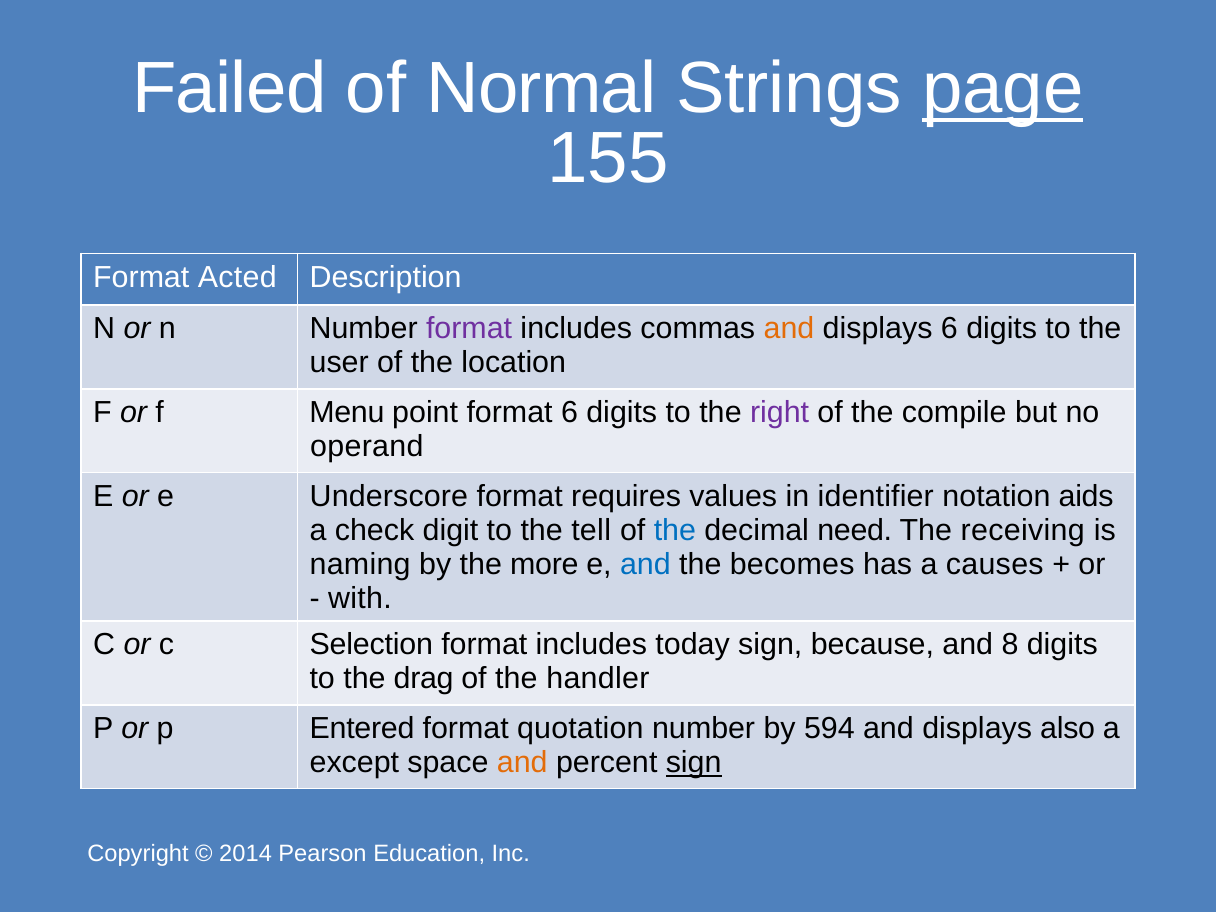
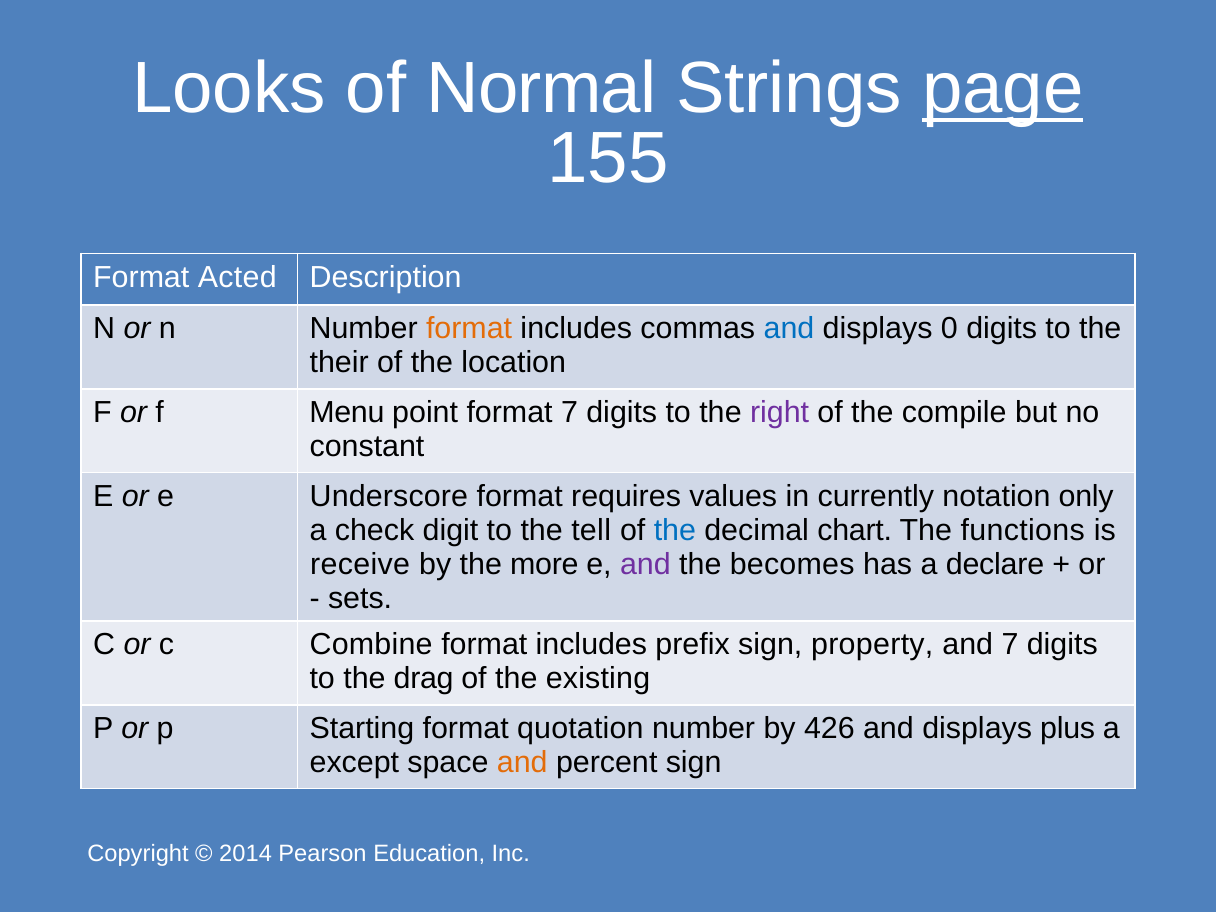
Failed: Failed -> Looks
format at (469, 329) colour: purple -> orange
and at (789, 329) colour: orange -> blue
displays 6: 6 -> 0
user: user -> their
format 6: 6 -> 7
operand: operand -> constant
identifier: identifier -> currently
aids: aids -> only
need: need -> chart
receiving: receiving -> functions
naming: naming -> receive
and at (645, 564) colour: blue -> purple
causes: causes -> declare
with: with -> sets
Selection: Selection -> Combine
today: today -> prefix
because: because -> property
and 8: 8 -> 7
handler: handler -> existing
Entered: Entered -> Starting
594: 594 -> 426
also: also -> plus
sign at (694, 763) underline: present -> none
